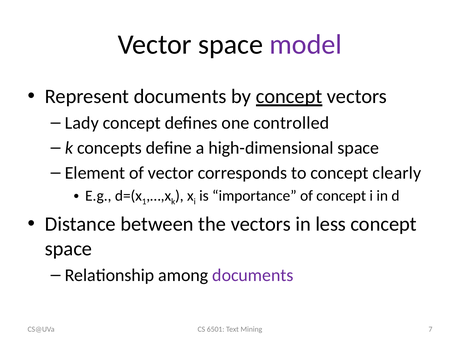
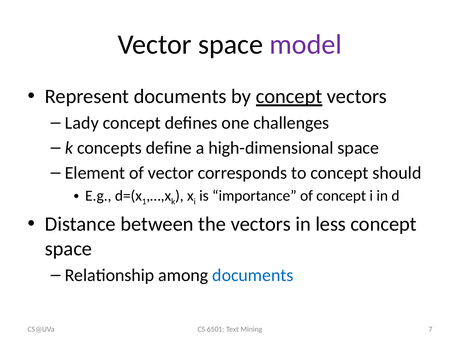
controlled: controlled -> challenges
clearly: clearly -> should
documents at (253, 275) colour: purple -> blue
